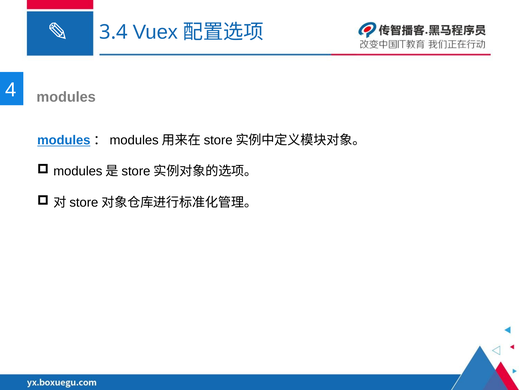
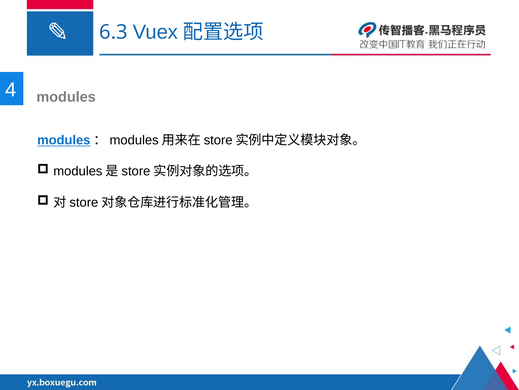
3.4: 3.4 -> 6.3
